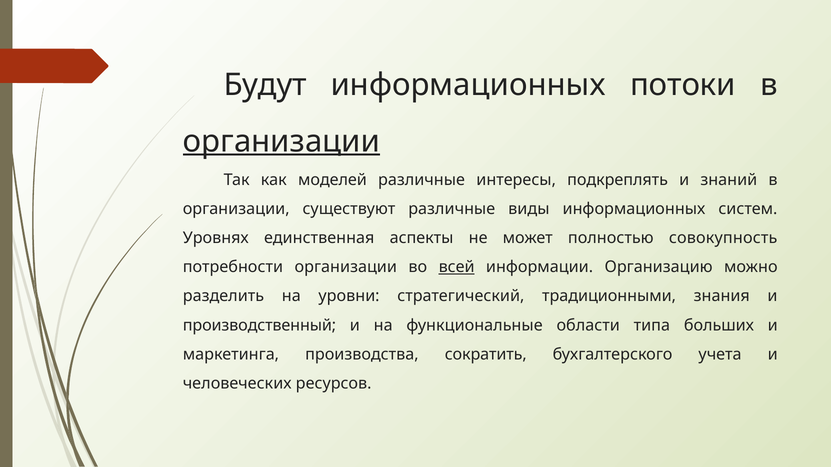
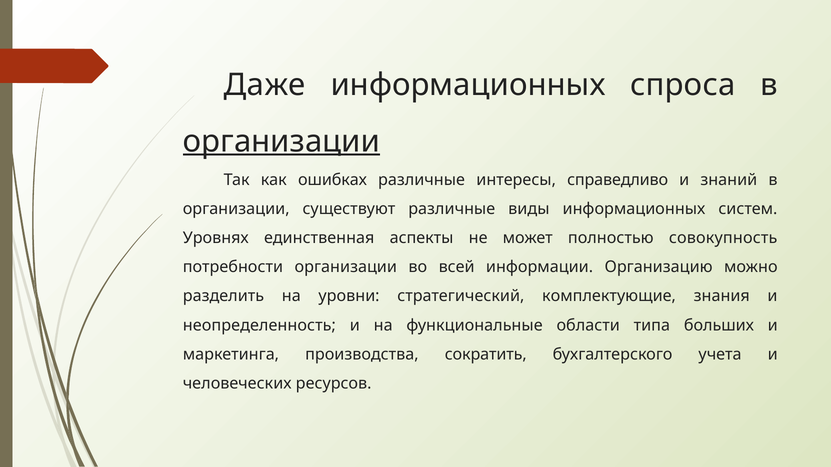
Будут: Будут -> Даже
потоки: потоки -> спроса
моделей: моделей -> ошибках
подкреплять: подкреплять -> справедливо
всей underline: present -> none
традиционными: традиционными -> комплектующие
производственный: производственный -> неопределенность
